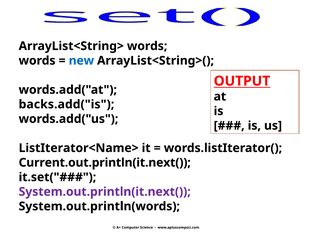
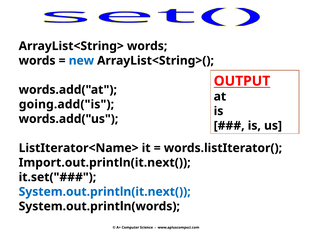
backs.add("is: backs.add("is -> going.add("is
Current.out.println(it.next(: Current.out.println(it.next( -> Import.out.println(it.next(
System.out.println(it.next( colour: purple -> blue
